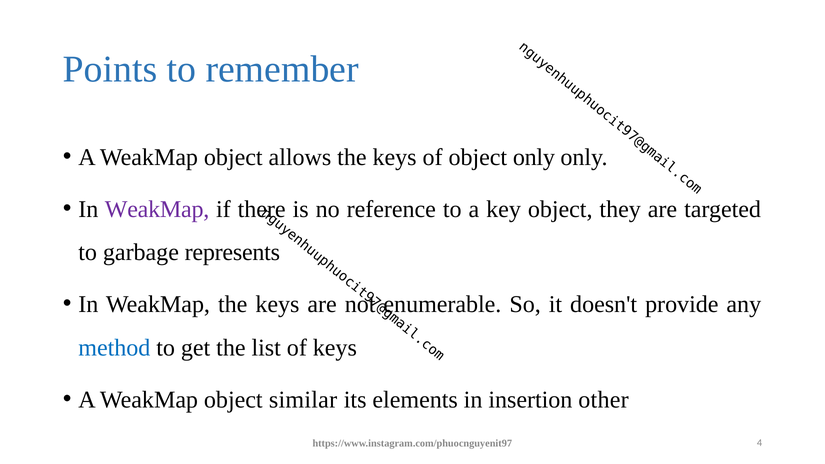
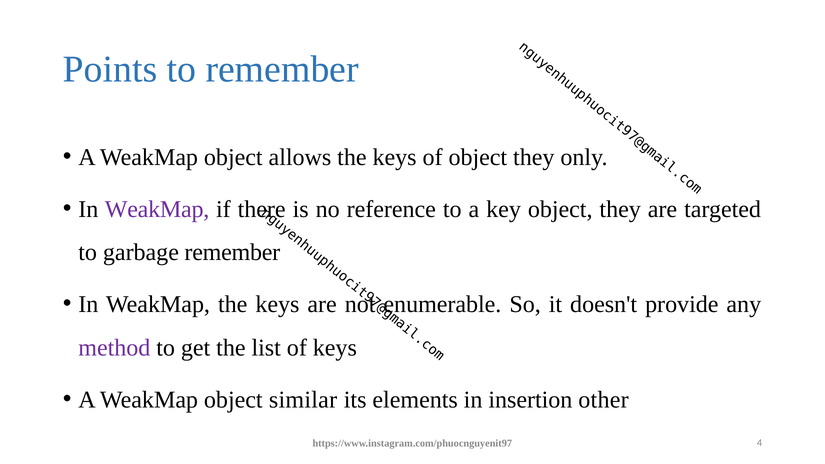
of object only: only -> they
garbage represents: represents -> remember
method colour: blue -> purple
